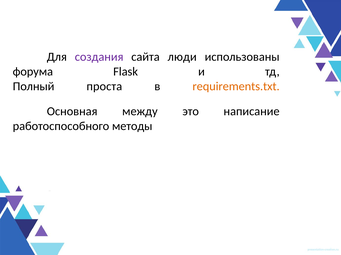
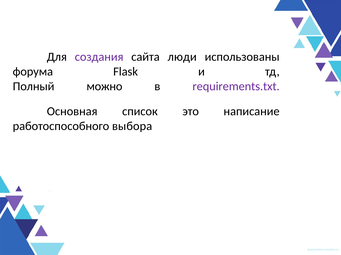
проста: проста -> можно
requirements.txt colour: orange -> purple
между: между -> список
методы: методы -> выбора
